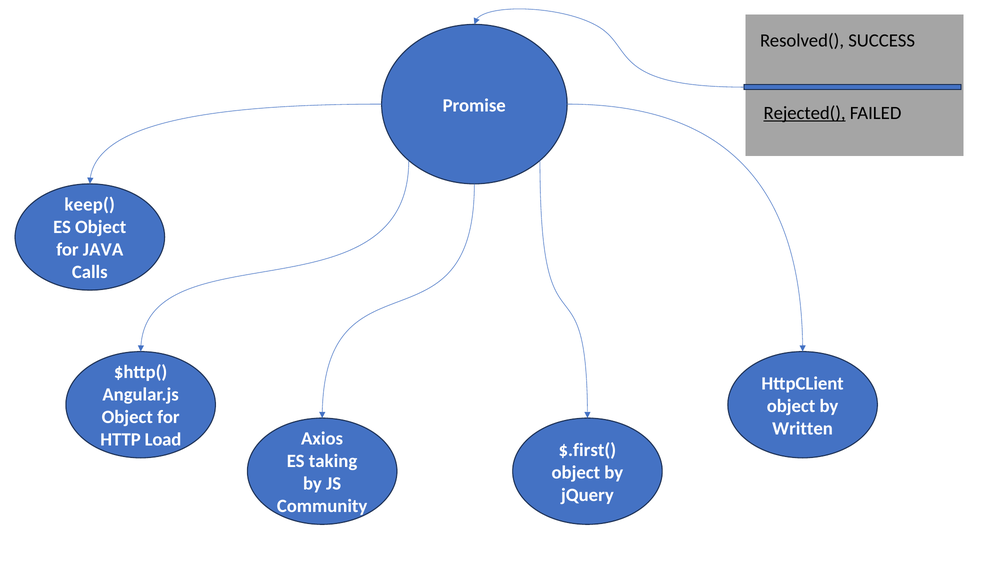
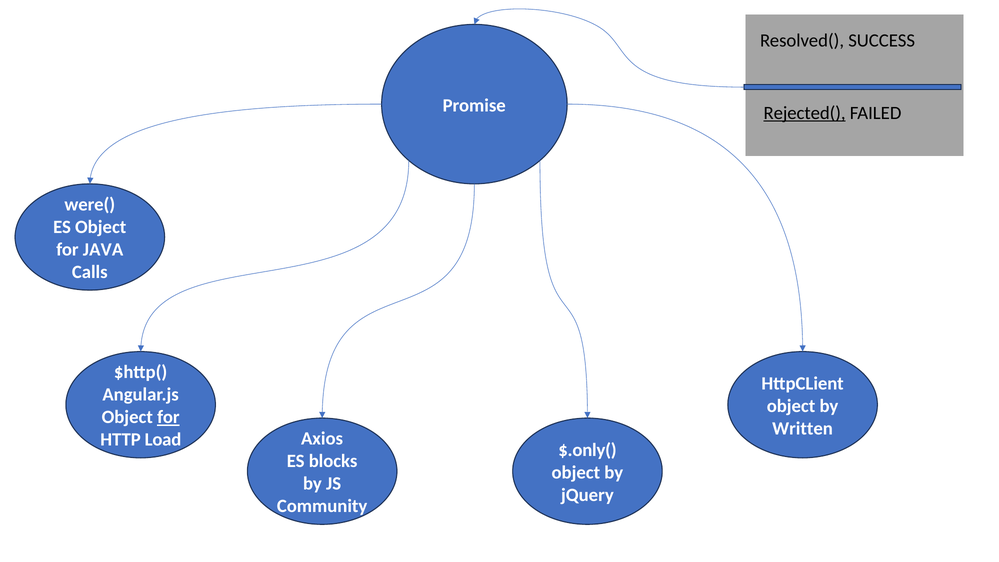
keep(: keep( -> were(
for at (168, 417) underline: none -> present
$.first(: $.first( -> $.only(
taking: taking -> blocks
